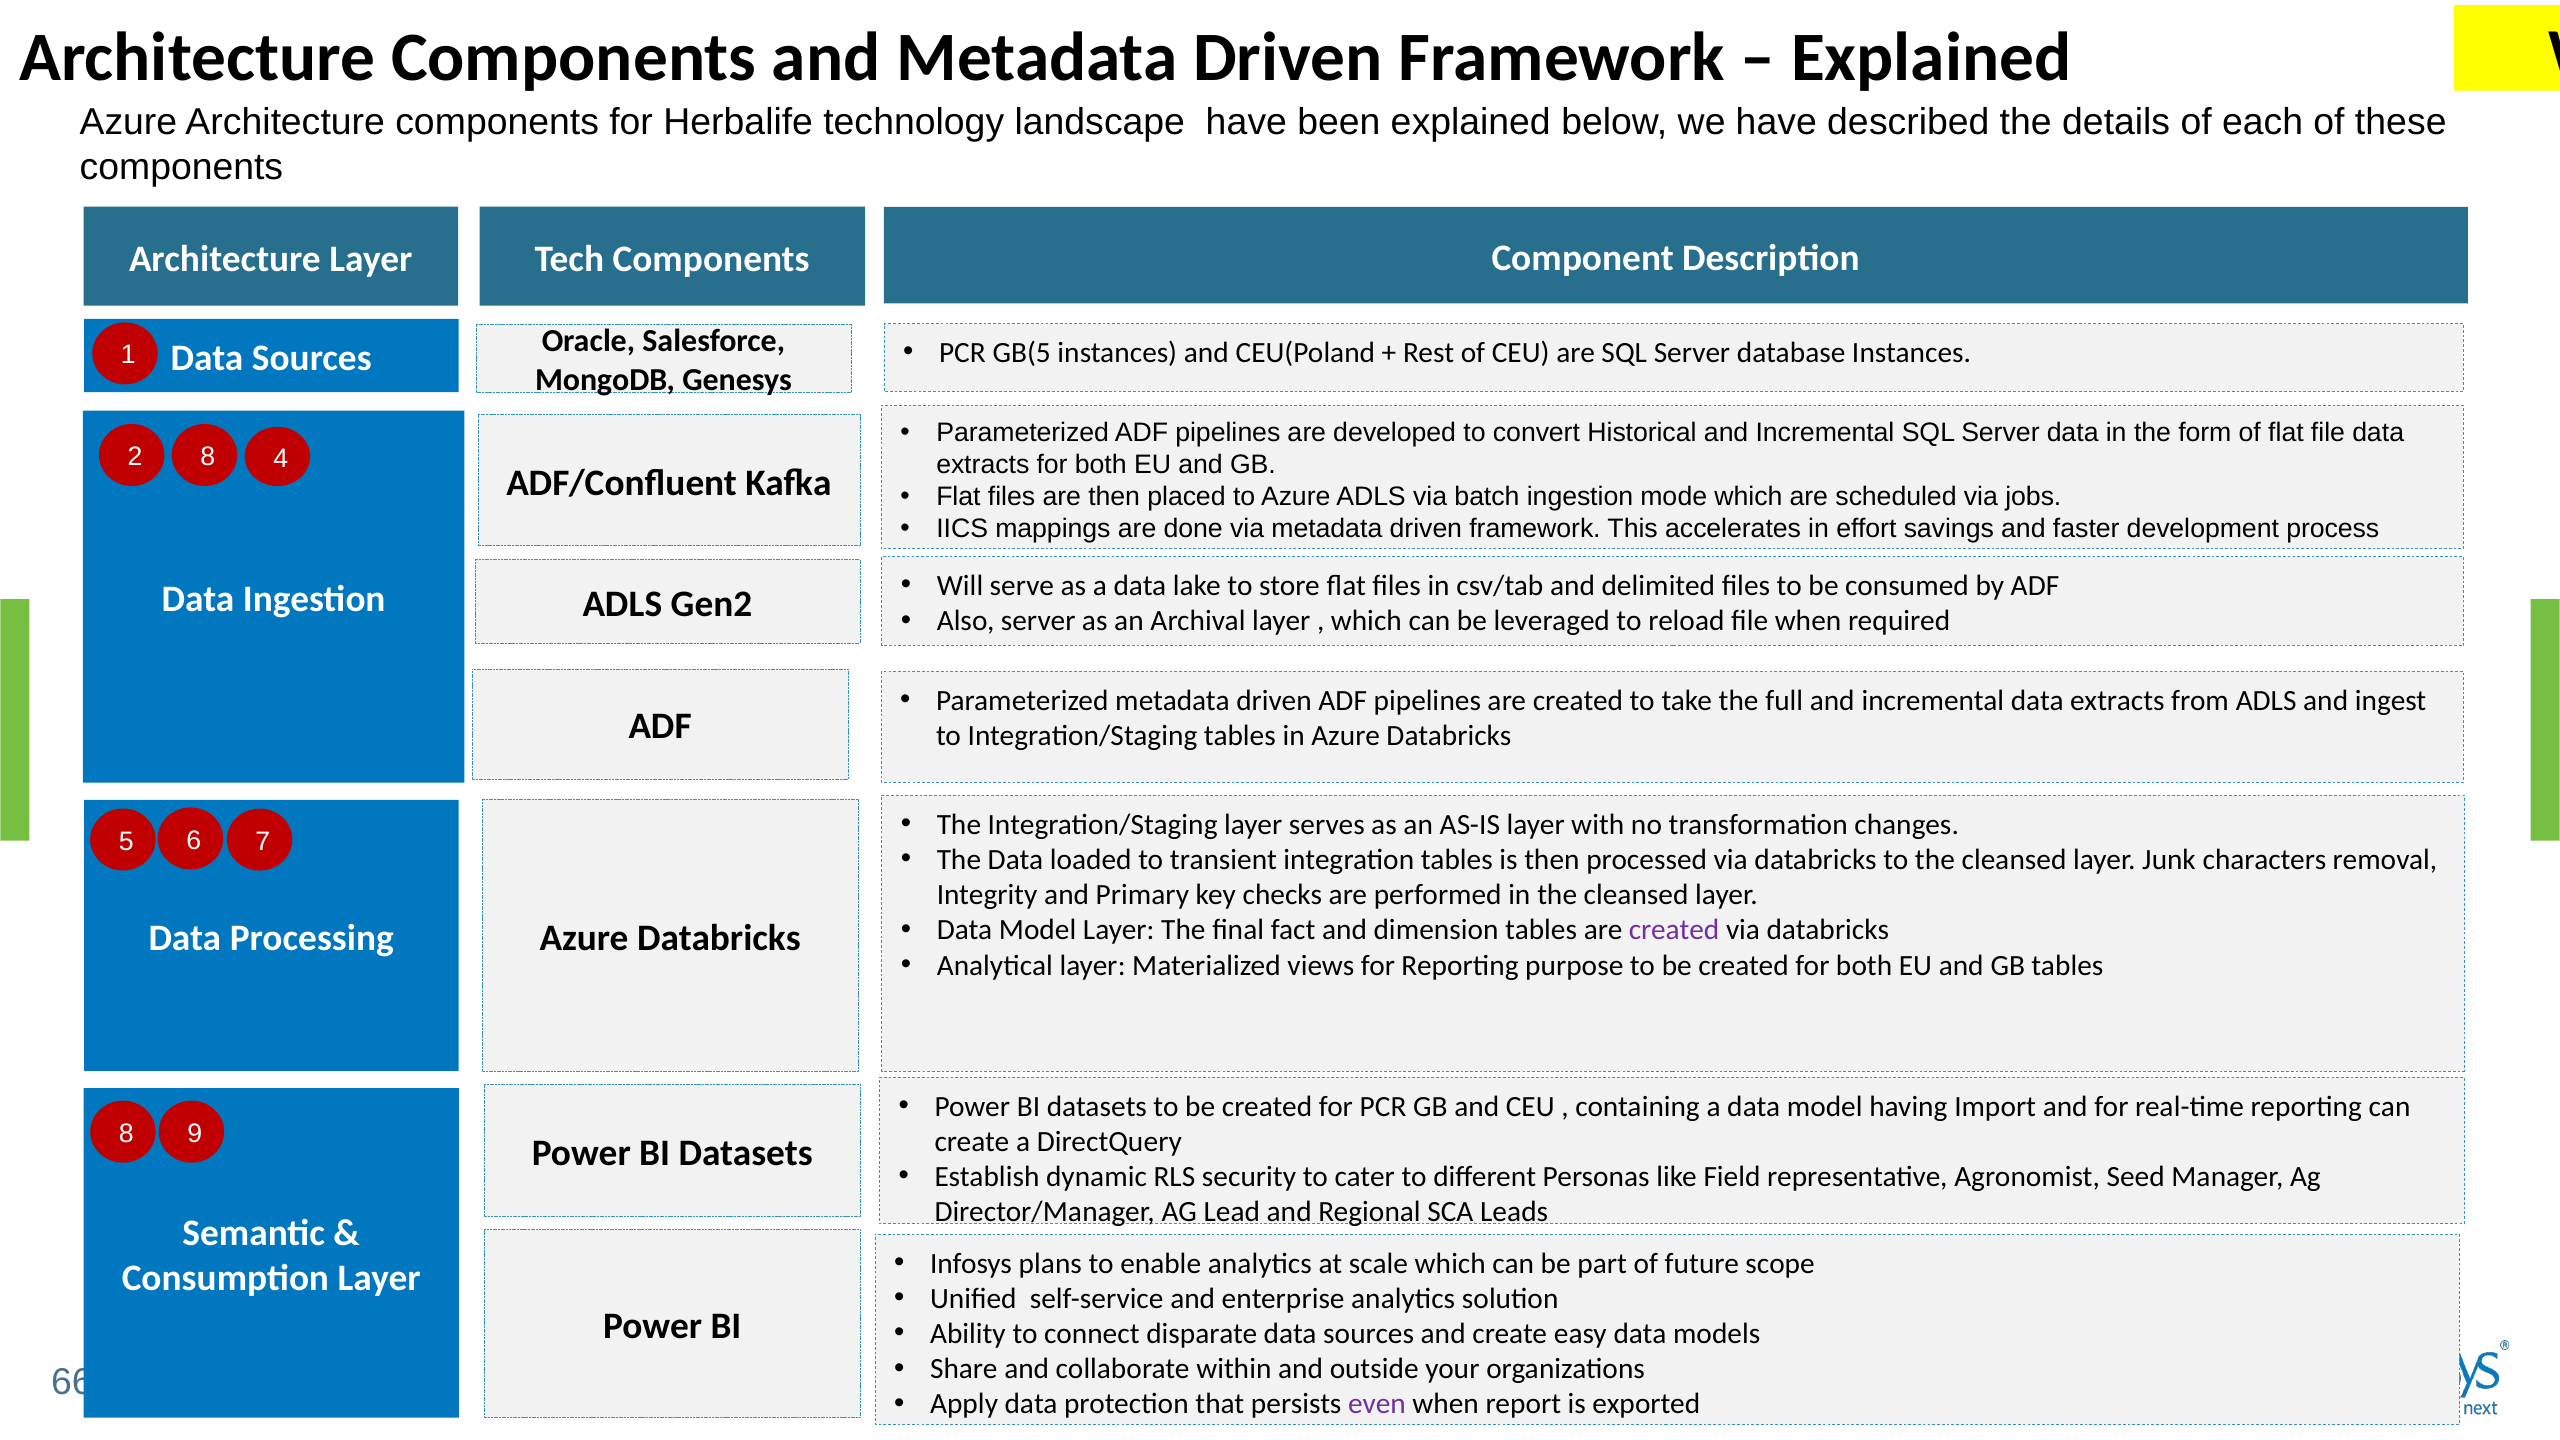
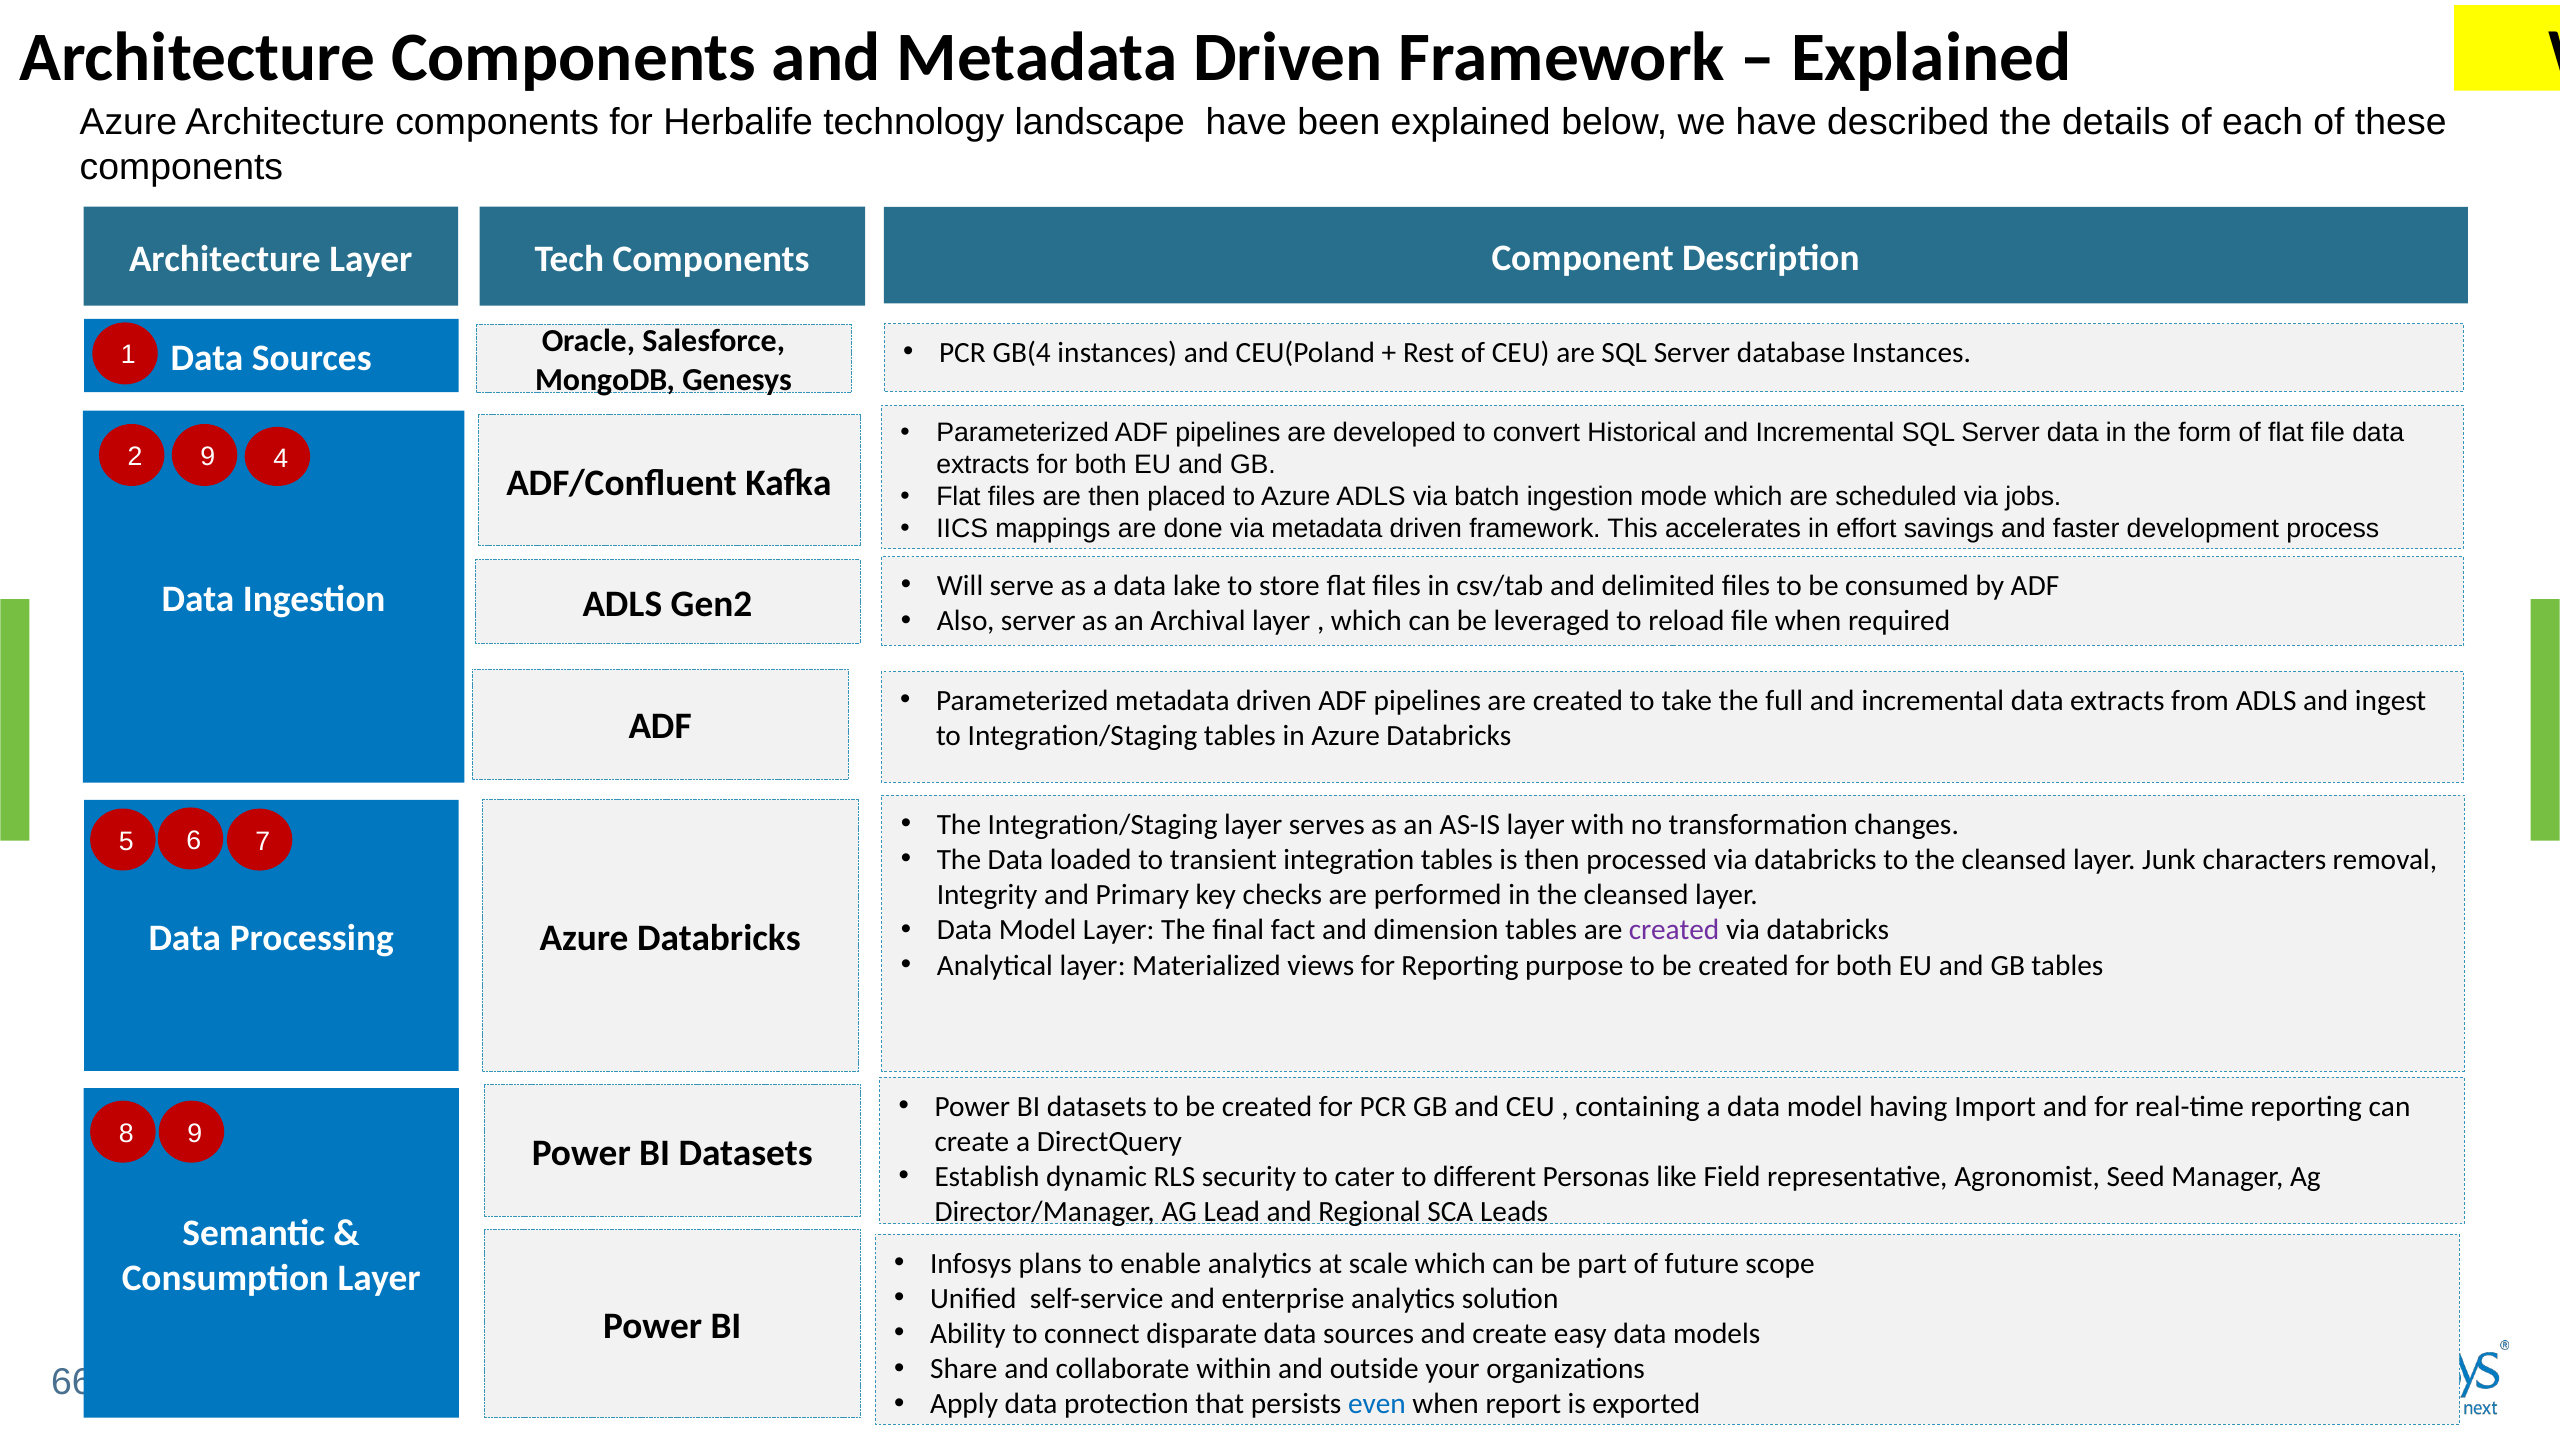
GB(5: GB(5 -> GB(4
2 8: 8 -> 9
even colour: purple -> blue
